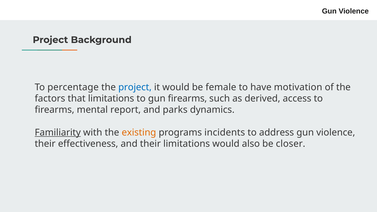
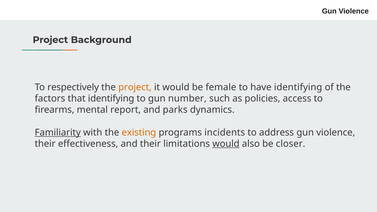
percentage: percentage -> respectively
project at (135, 87) colour: blue -> orange
have motivation: motivation -> identifying
that limitations: limitations -> identifying
gun firearms: firearms -> number
derived: derived -> policies
would at (226, 144) underline: none -> present
